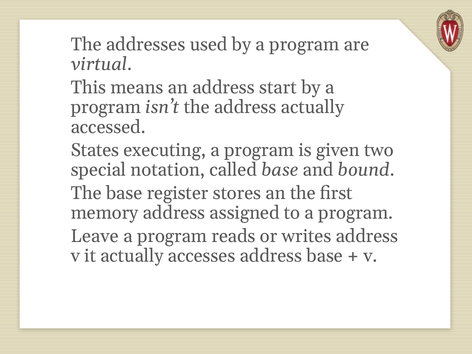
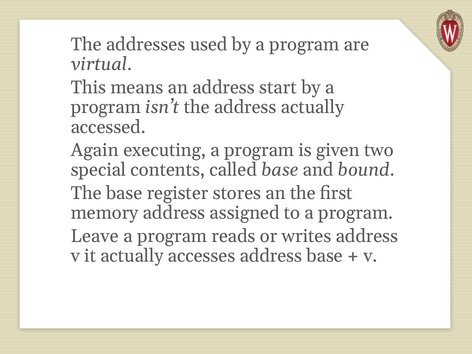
States: States -> Again
notation: notation -> contents
